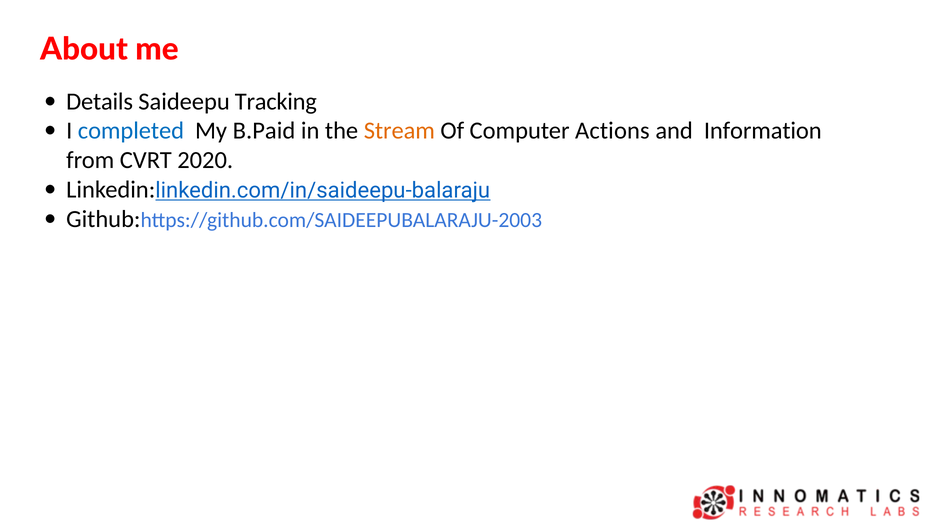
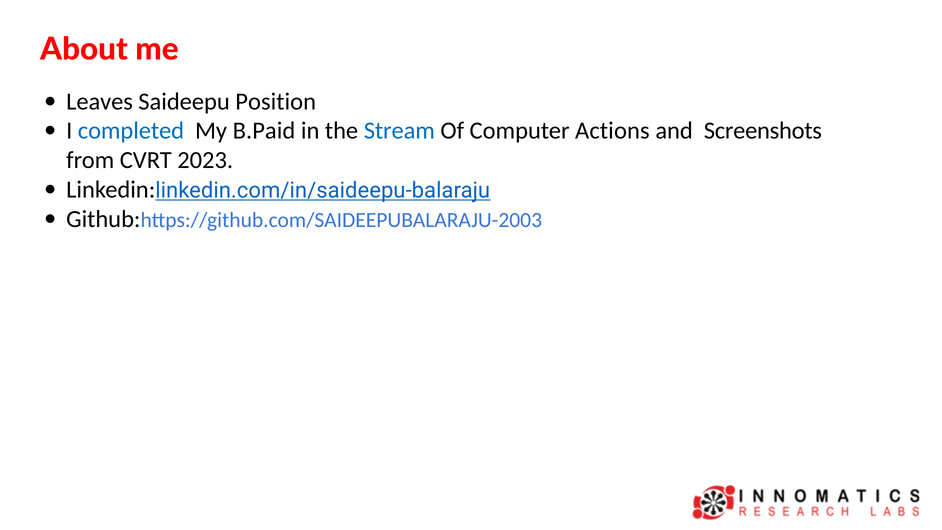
Details: Details -> Leaves
Tracking: Tracking -> Position
Stream colour: orange -> blue
Information: Information -> Screenshots
2020: 2020 -> 2023
